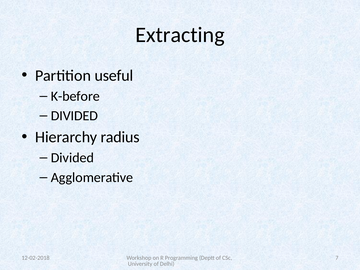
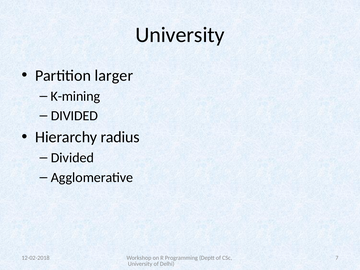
Extracting at (180, 35): Extracting -> University
useful: useful -> larger
K-before: K-before -> K-mining
